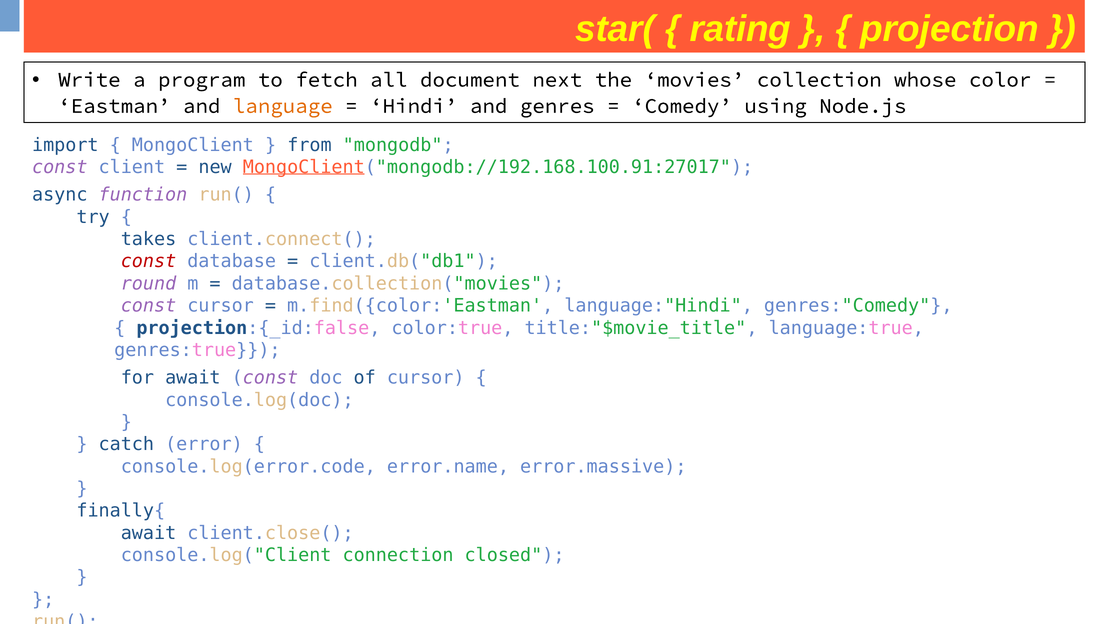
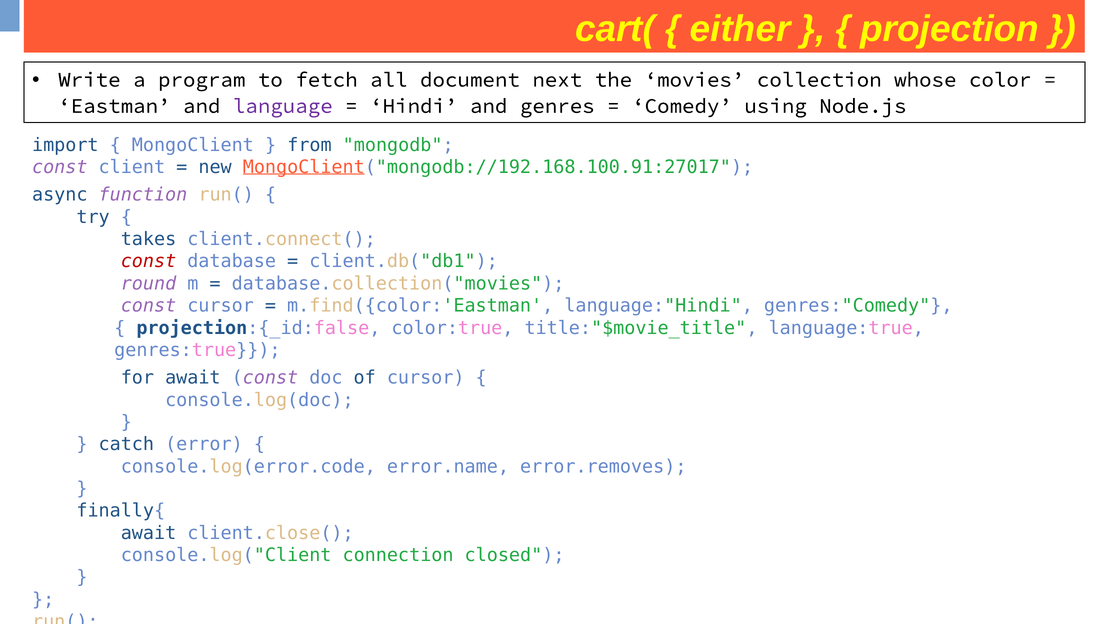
star(: star( -> cart(
rating: rating -> either
language colour: orange -> purple
error.massive: error.massive -> error.removes
